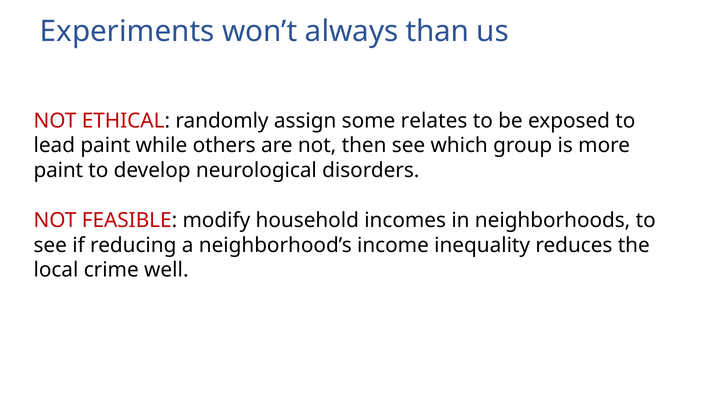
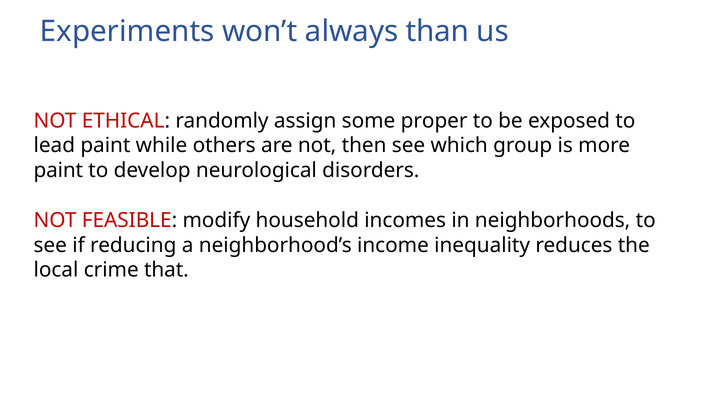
relates: relates -> proper
well: well -> that
